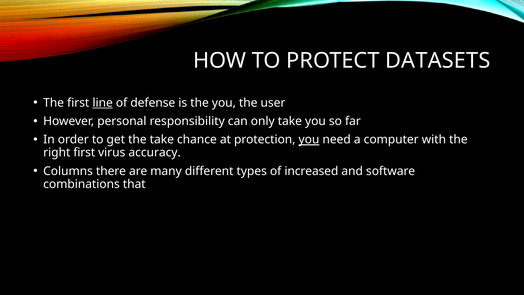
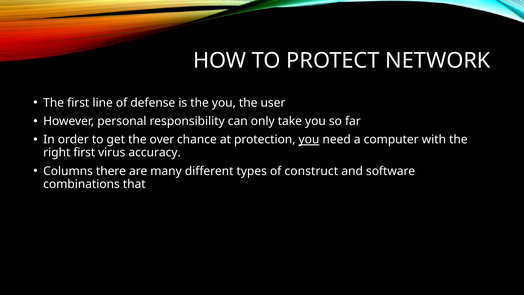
DATASETS: DATASETS -> NETWORK
line underline: present -> none
the take: take -> over
increased: increased -> construct
